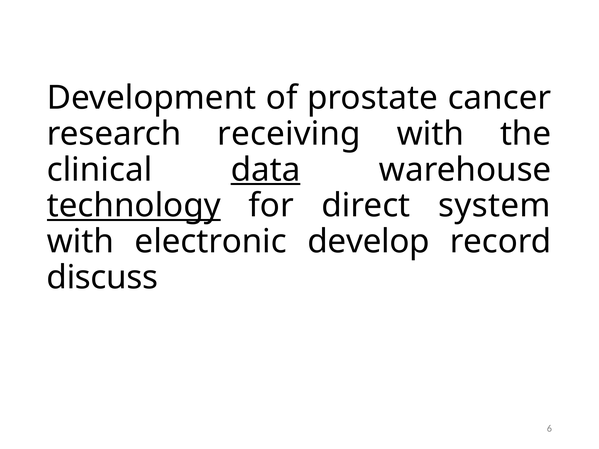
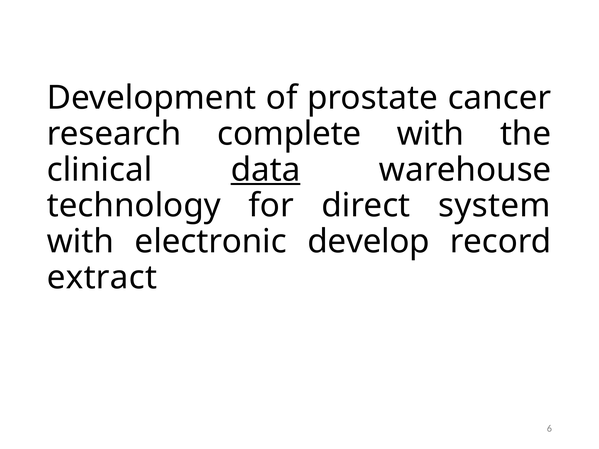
receiving: receiving -> complete
technology underline: present -> none
discuss: discuss -> extract
